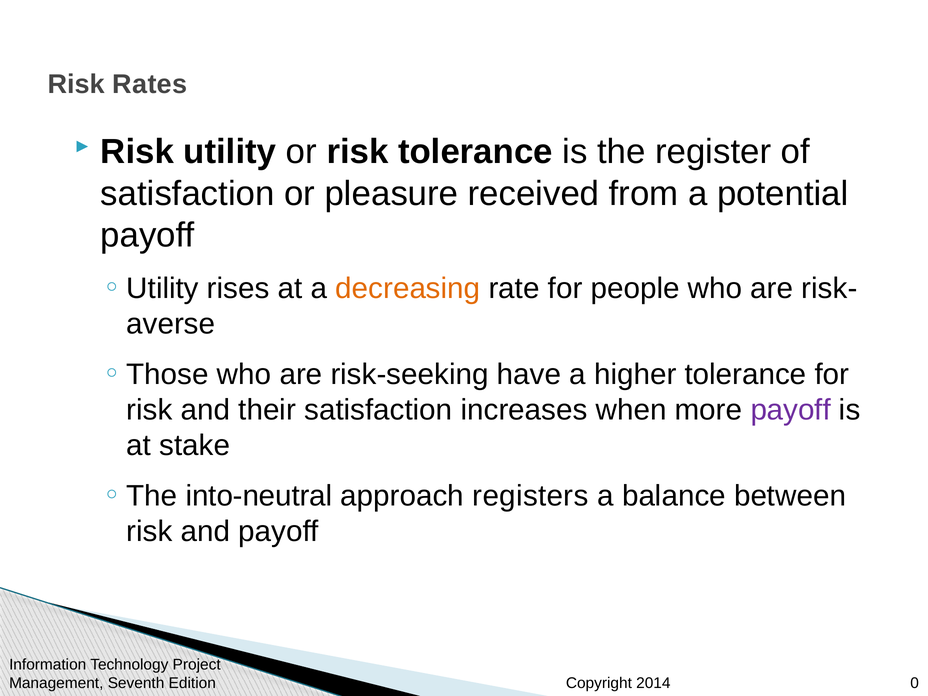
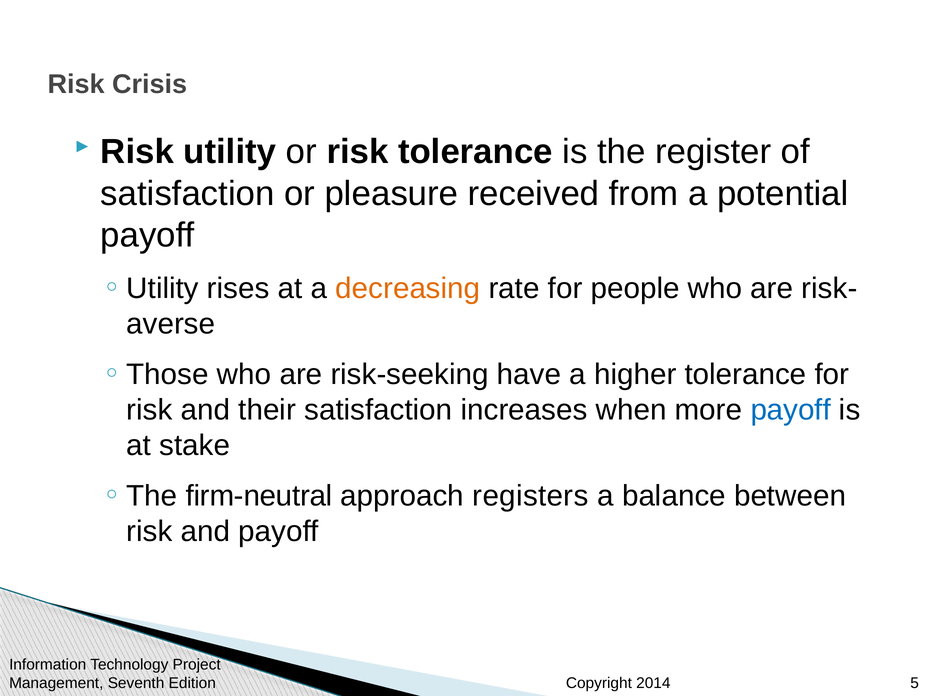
Rates: Rates -> Crisis
payoff at (791, 410) colour: purple -> blue
into-neutral: into-neutral -> firm-neutral
0: 0 -> 5
